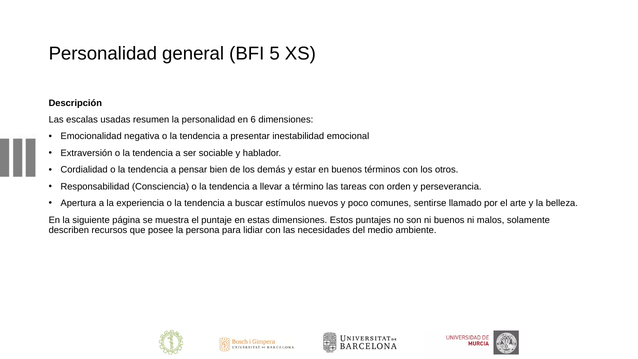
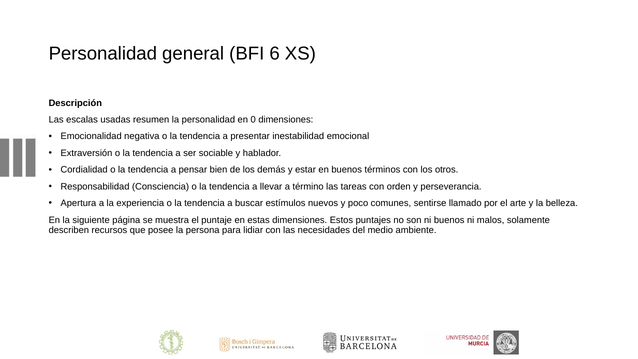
5: 5 -> 6
6: 6 -> 0
